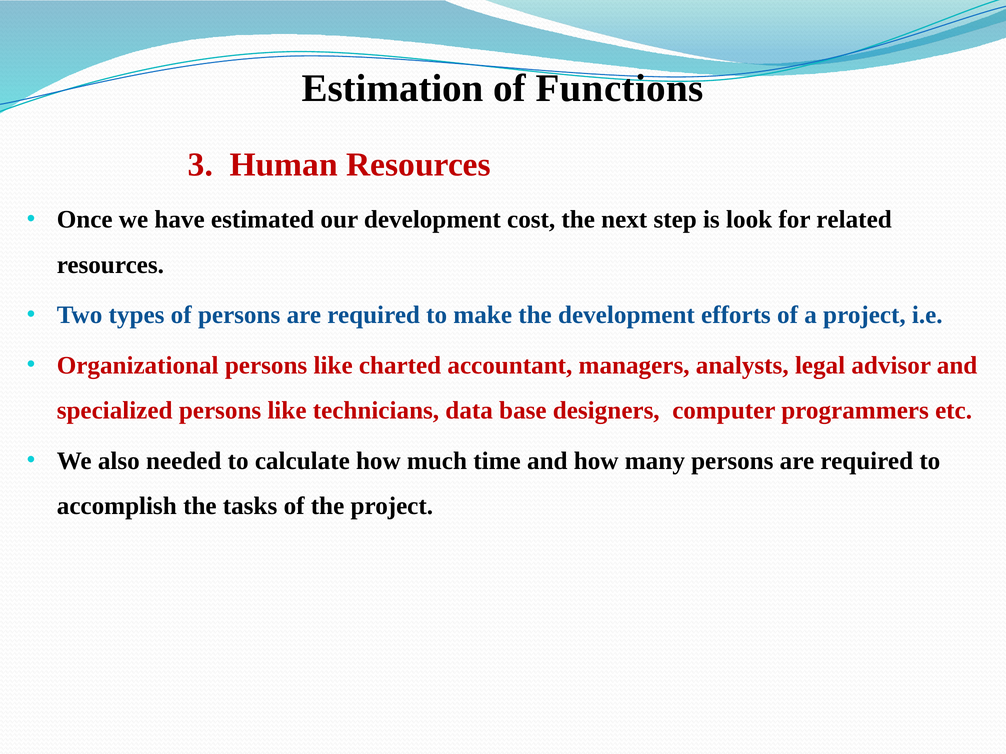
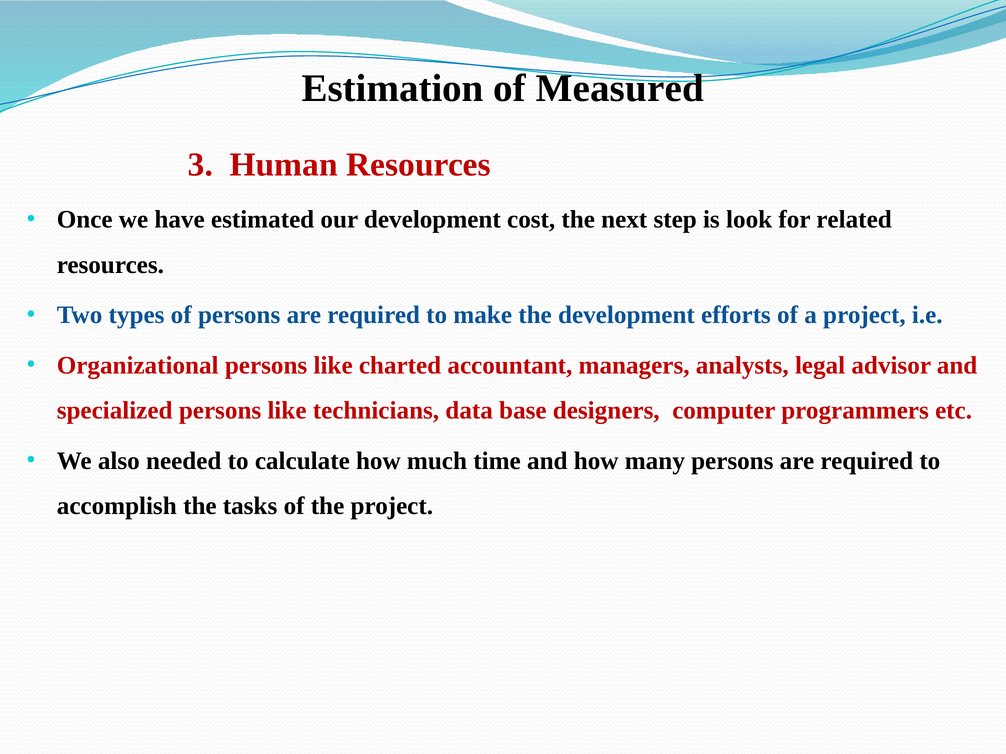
Functions: Functions -> Measured
